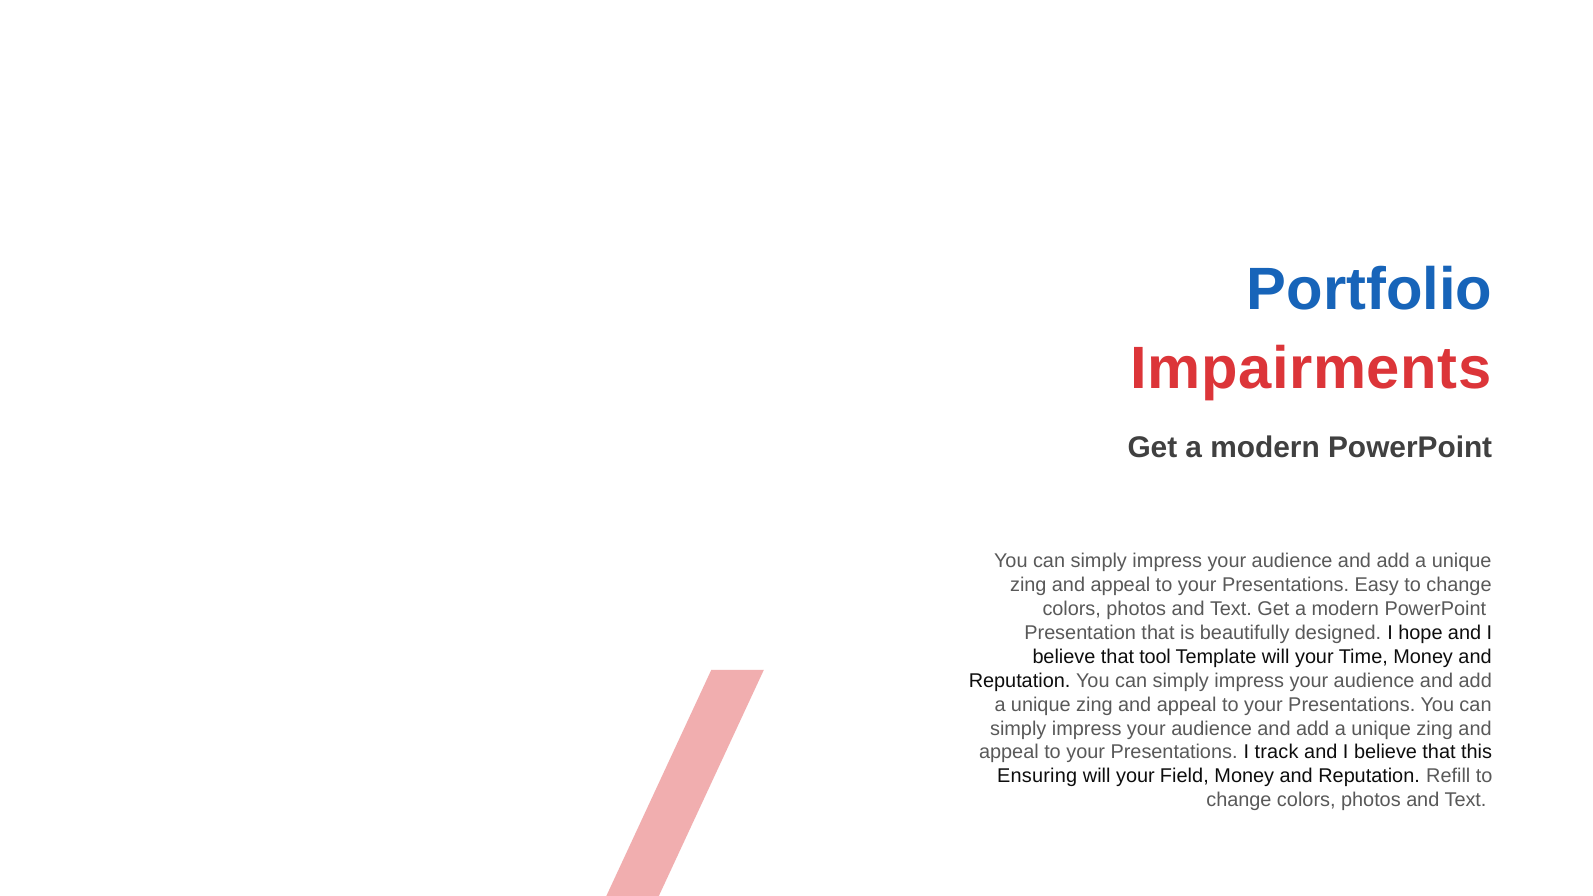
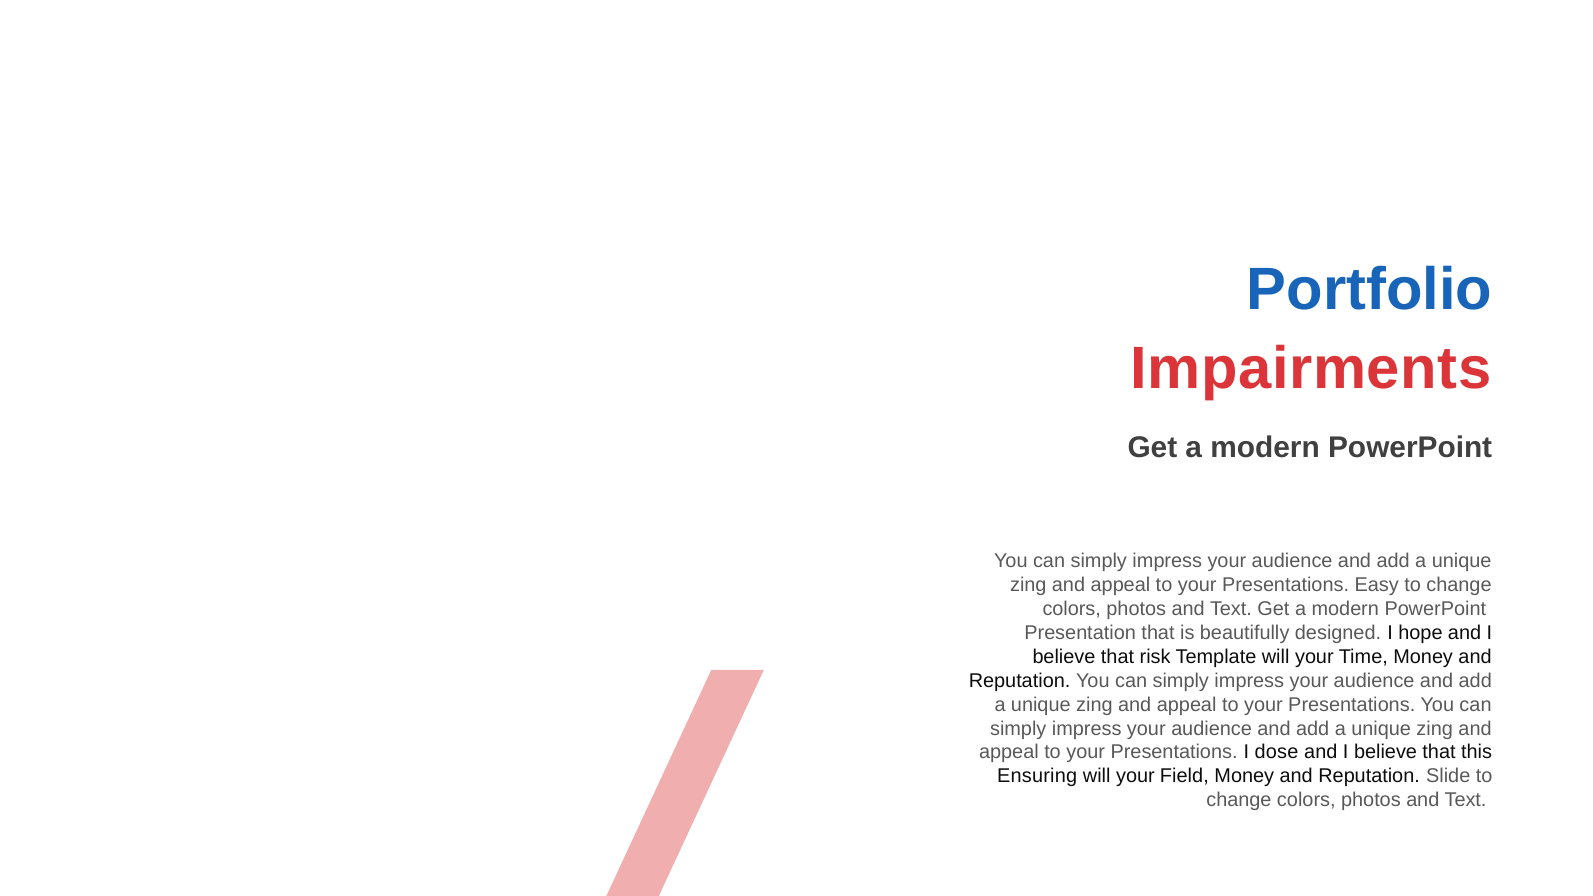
tool: tool -> risk
track: track -> dose
Refill: Refill -> Slide
